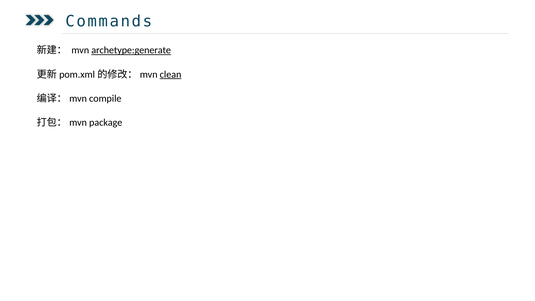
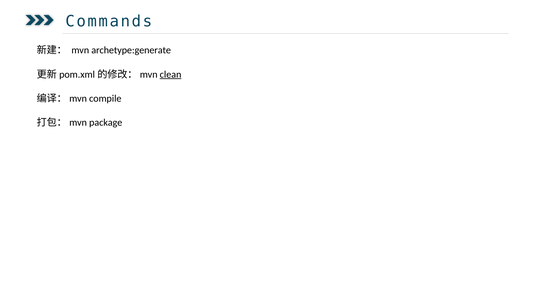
archetype:generate underline: present -> none
